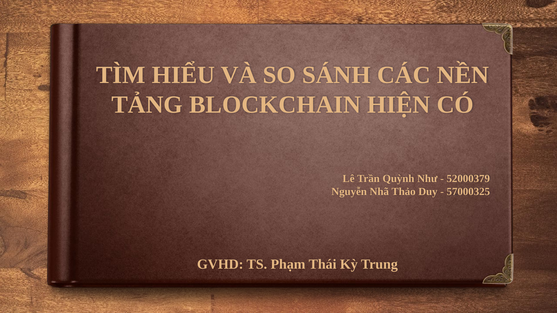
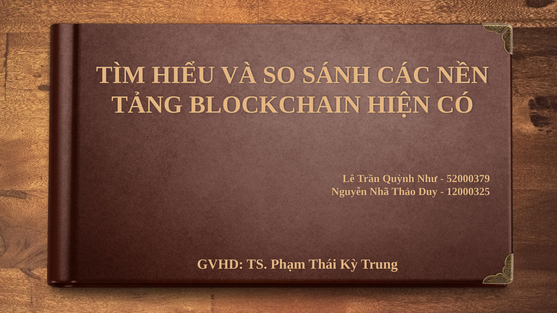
57000325: 57000325 -> 12000325
